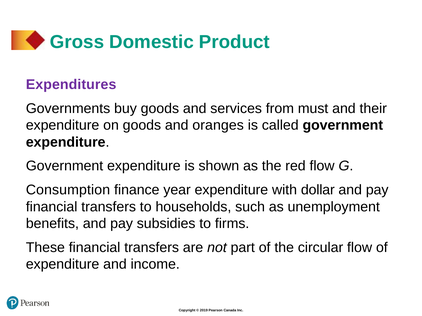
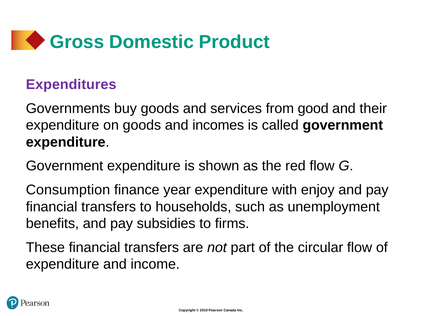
must: must -> good
oranges: oranges -> incomes
dollar: dollar -> enjoy
